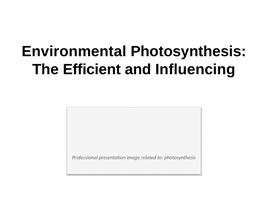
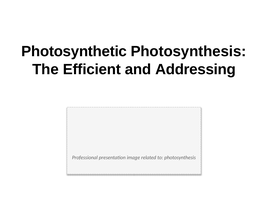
Environmental: Environmental -> Photosynthetic
Influencing: Influencing -> Addressing
